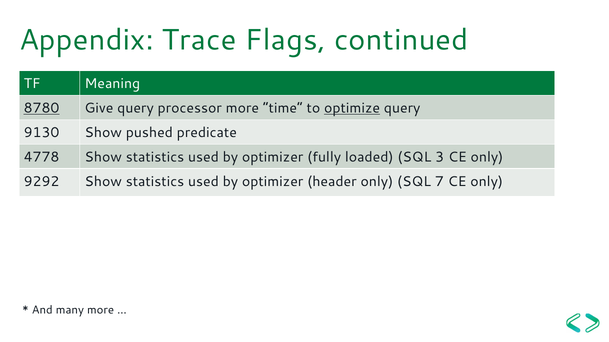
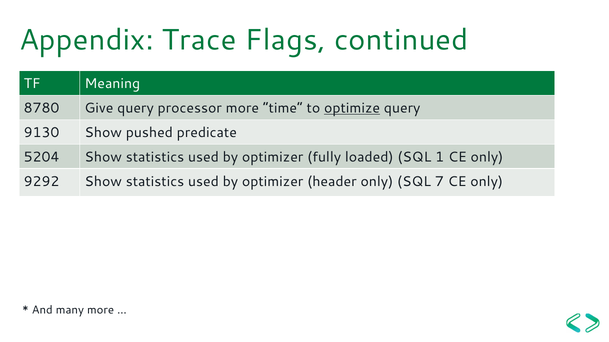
8780 underline: present -> none
4778: 4778 -> 5204
3: 3 -> 1
